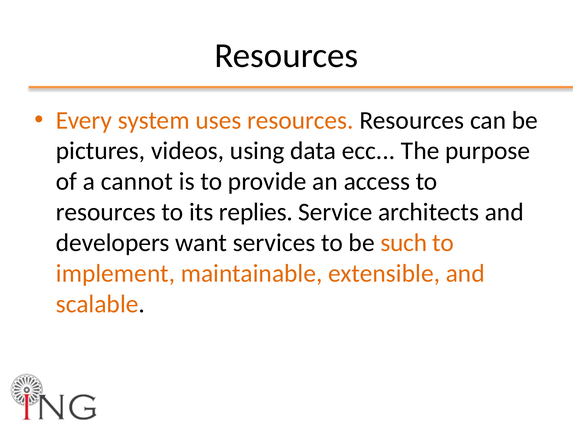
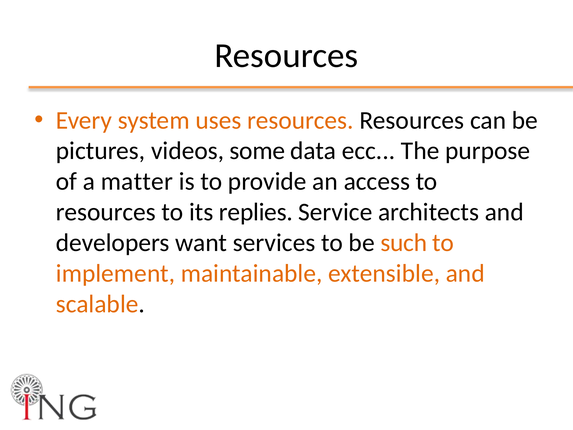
using: using -> some
cannot: cannot -> matter
